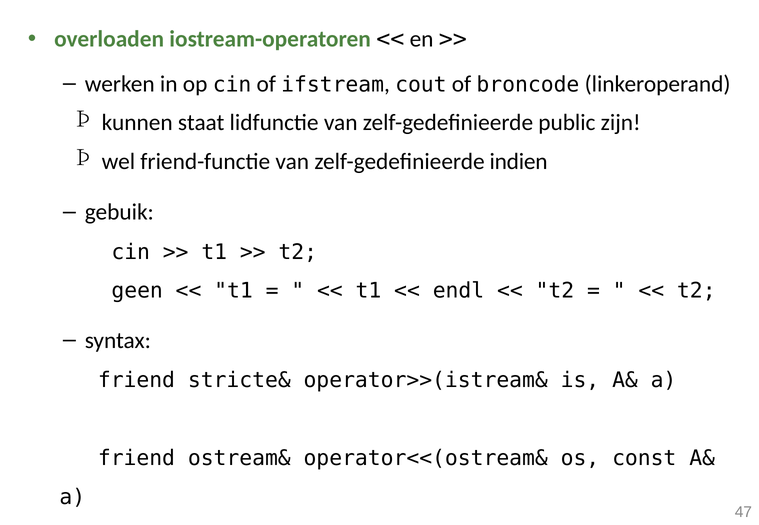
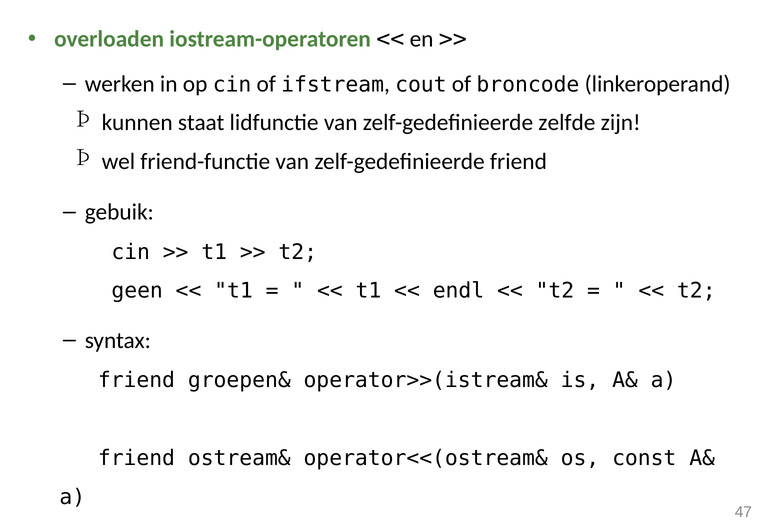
public: public -> zelfde
zelf-gedefinieerde indien: indien -> friend
stricte&: stricte& -> groepen&
